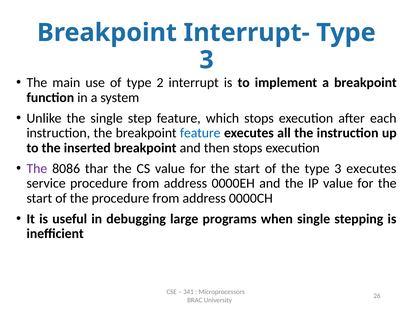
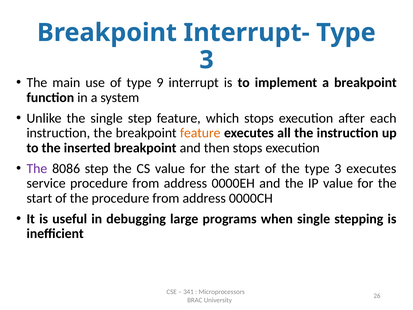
2: 2 -> 9
feature at (200, 133) colour: blue -> orange
8086 thar: thar -> step
